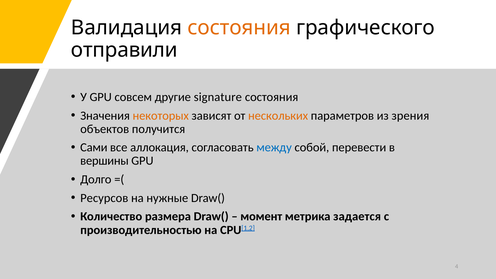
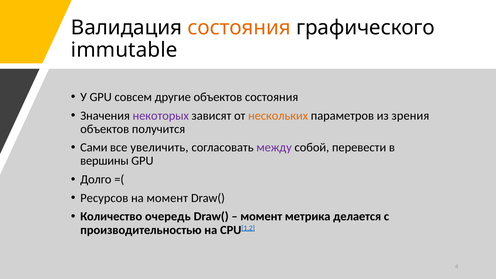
отправили: отправили -> immutable
другие signature: signature -> объектов
некоторых colour: orange -> purple
аллокация: аллокация -> увеличить
между colour: blue -> purple
на нужные: нужные -> момент
размера: размера -> очередь
задается: задается -> делается
